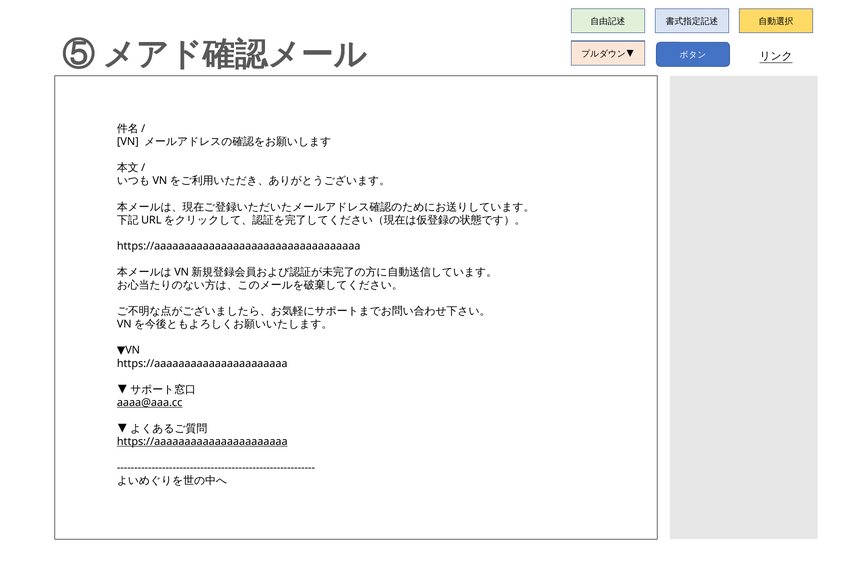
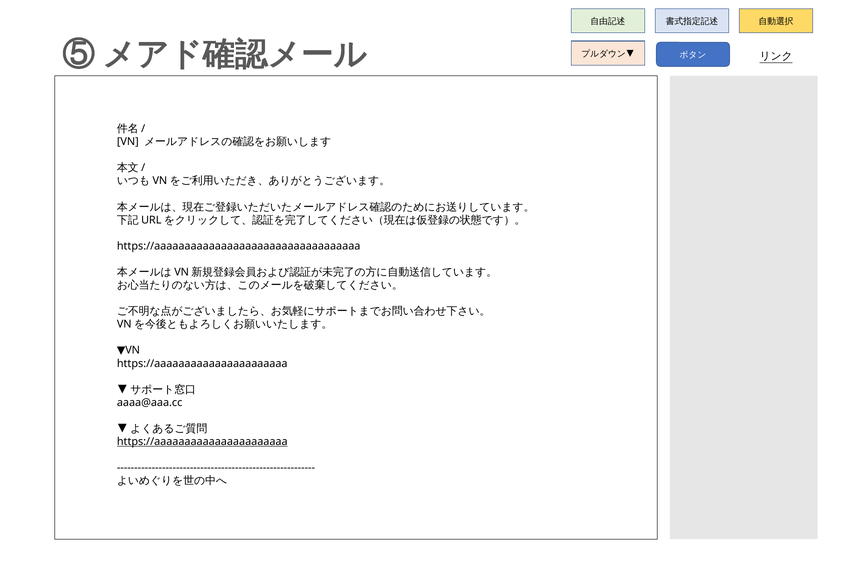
aaaa@aaa.cc underline: present -> none
